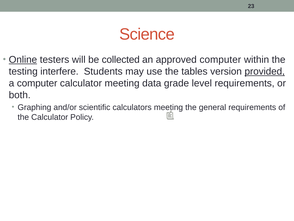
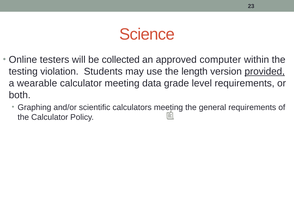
Online underline: present -> none
interfere: interfere -> violation
tables: tables -> length
a computer: computer -> wearable
